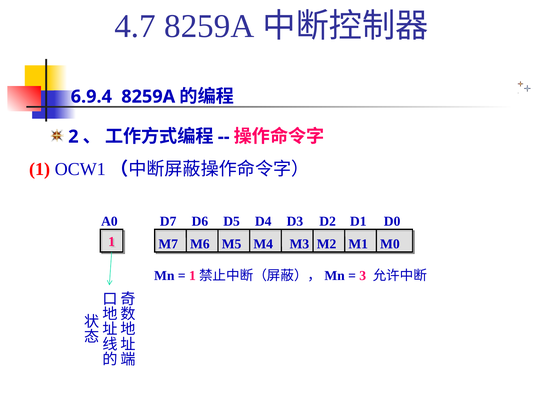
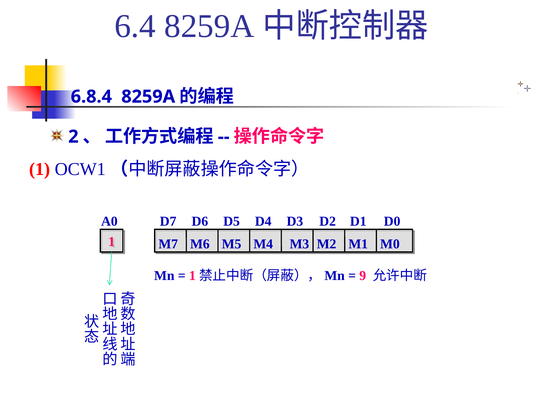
4.7: 4.7 -> 6.4
6.9.4: 6.9.4 -> 6.8.4
3: 3 -> 9
